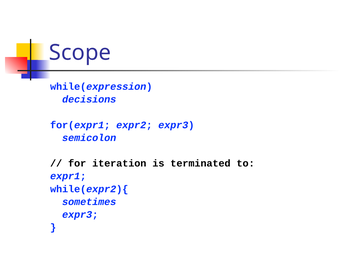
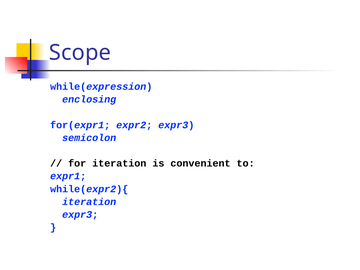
decisions: decisions -> enclosing
terminated: terminated -> convenient
sometimes at (89, 202): sometimes -> iteration
